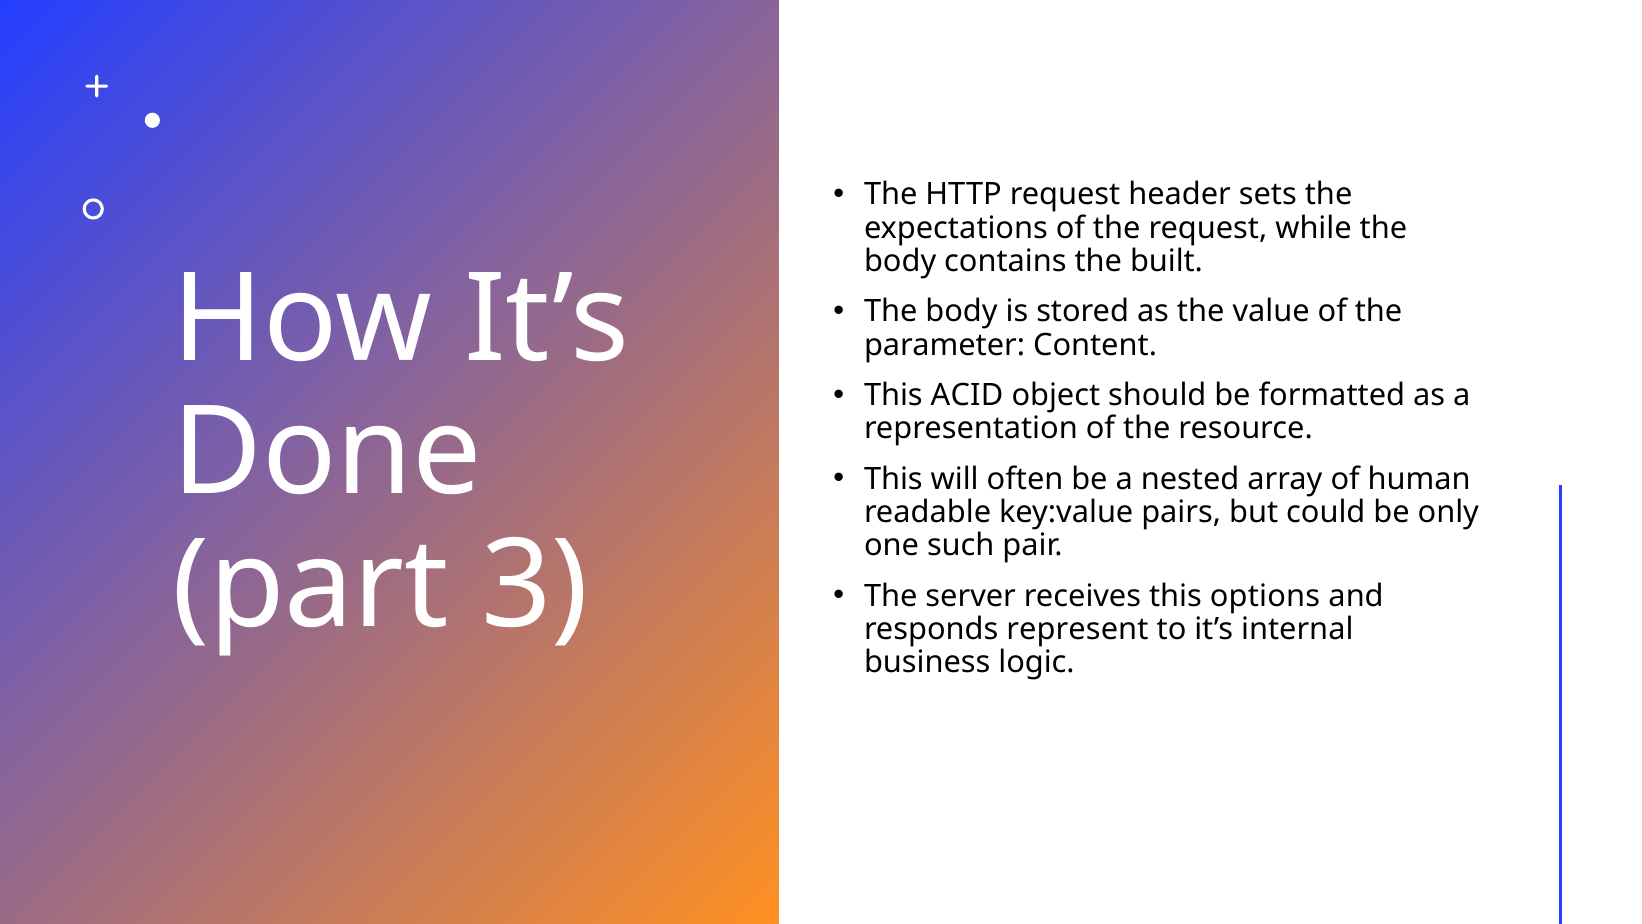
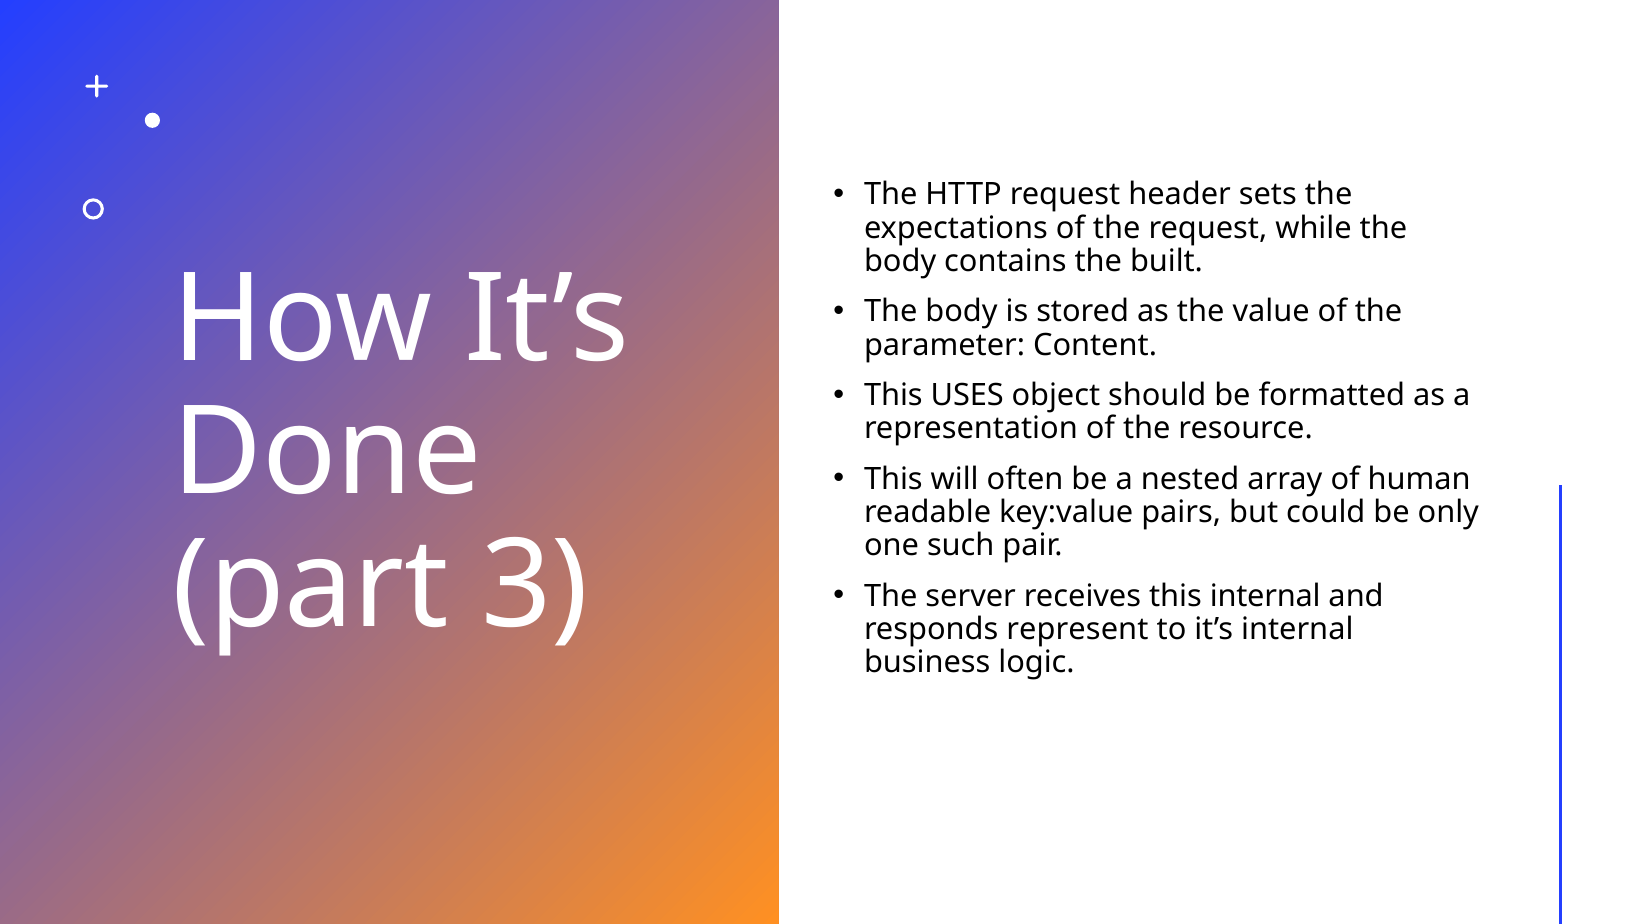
ACID: ACID -> USES
this options: options -> internal
